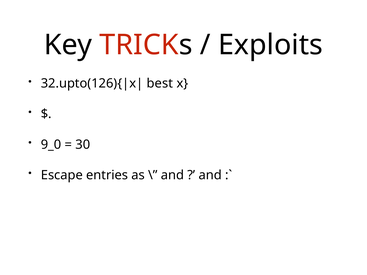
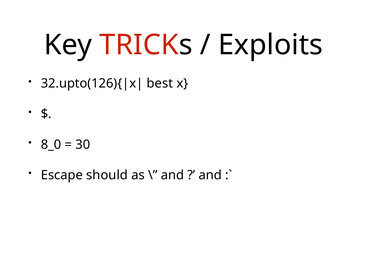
9_0: 9_0 -> 8_0
entries: entries -> should
